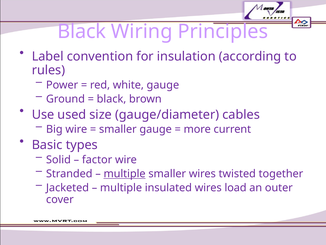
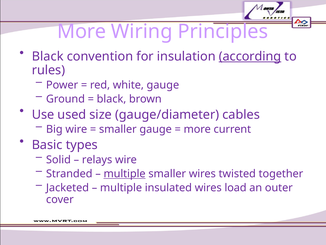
Black at (82, 32): Black -> More
Label at (48, 56): Label -> Black
according underline: none -> present
factor: factor -> relays
